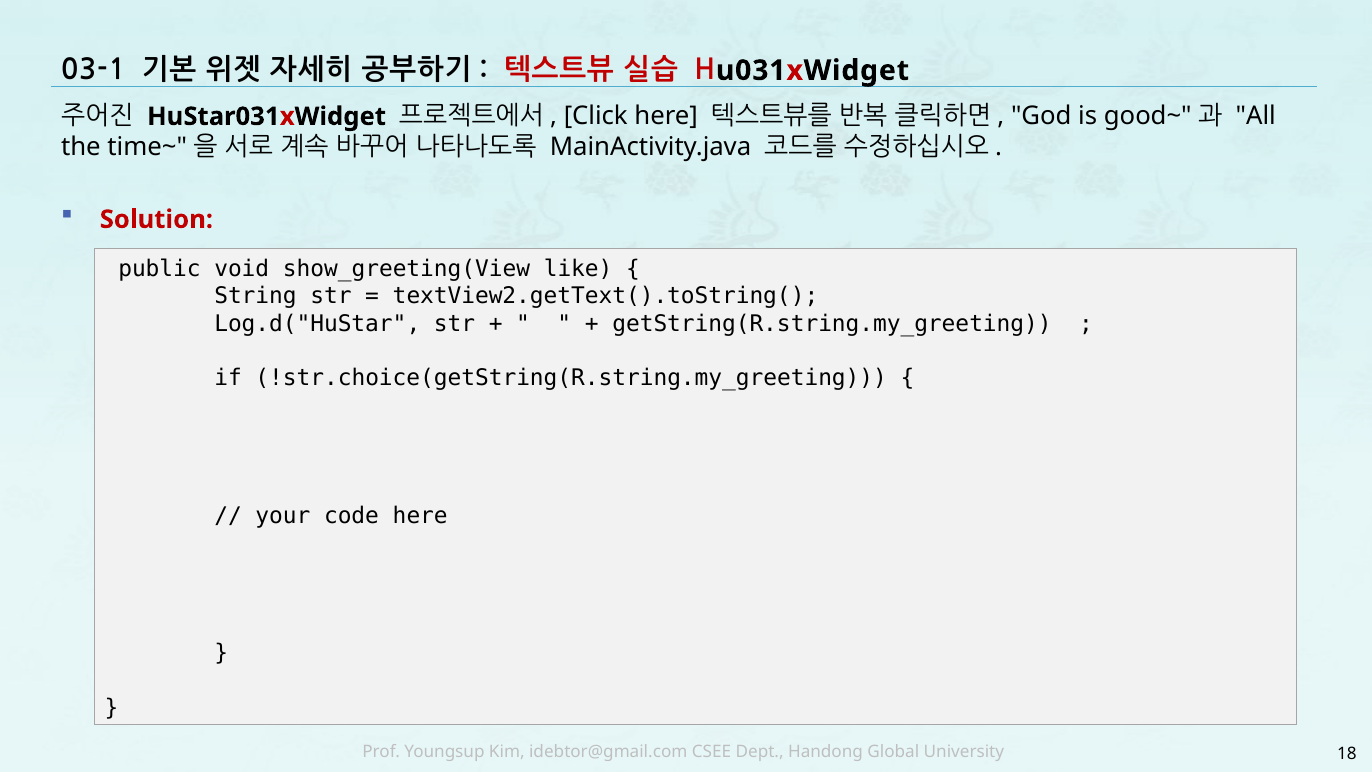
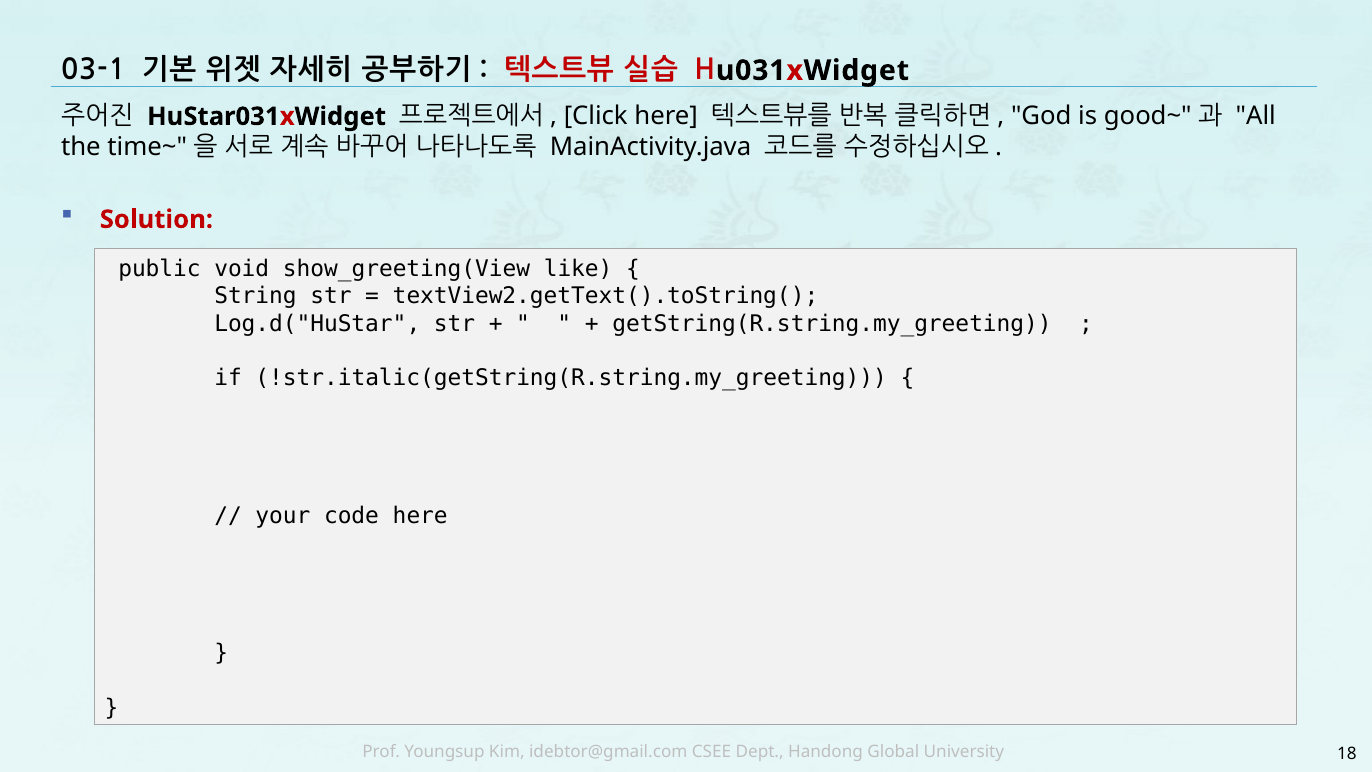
!str.choice(getString(R.string.my_greeting: !str.choice(getString(R.string.my_greeting -> !str.italic(getString(R.string.my_greeting
